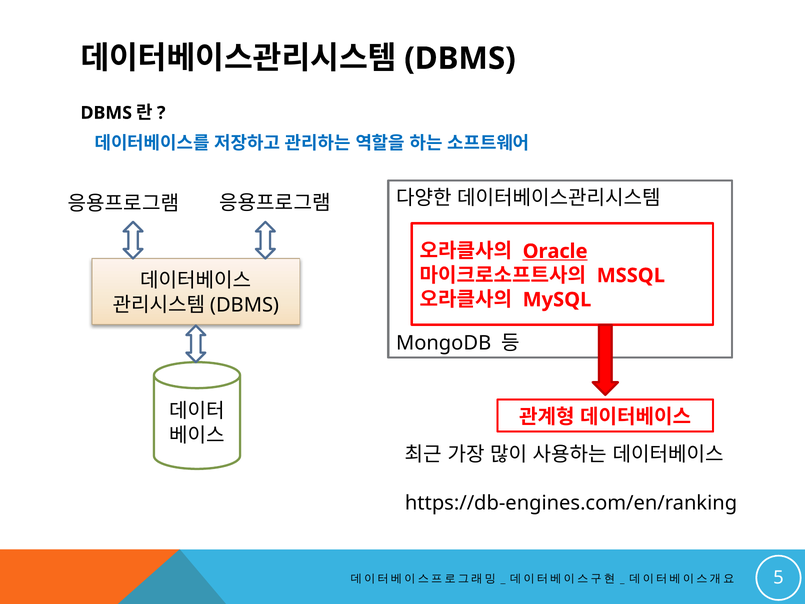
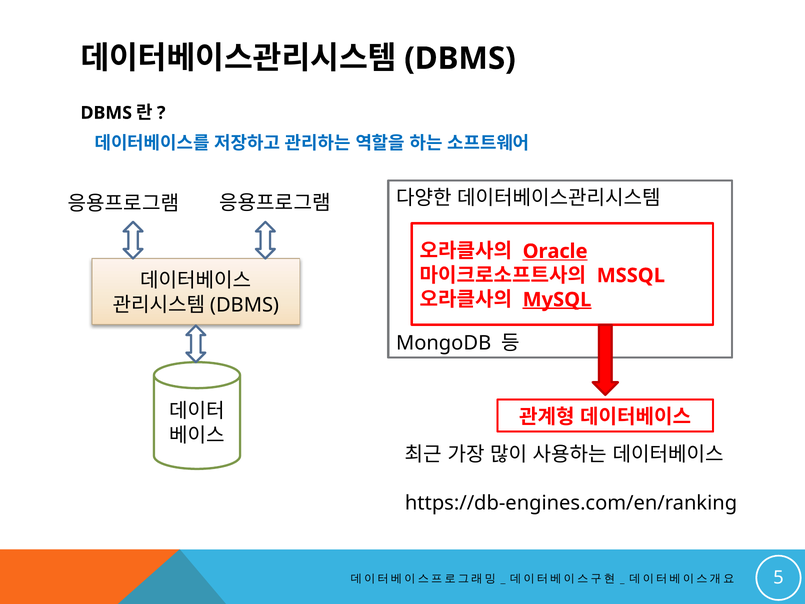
MySQL underline: none -> present
